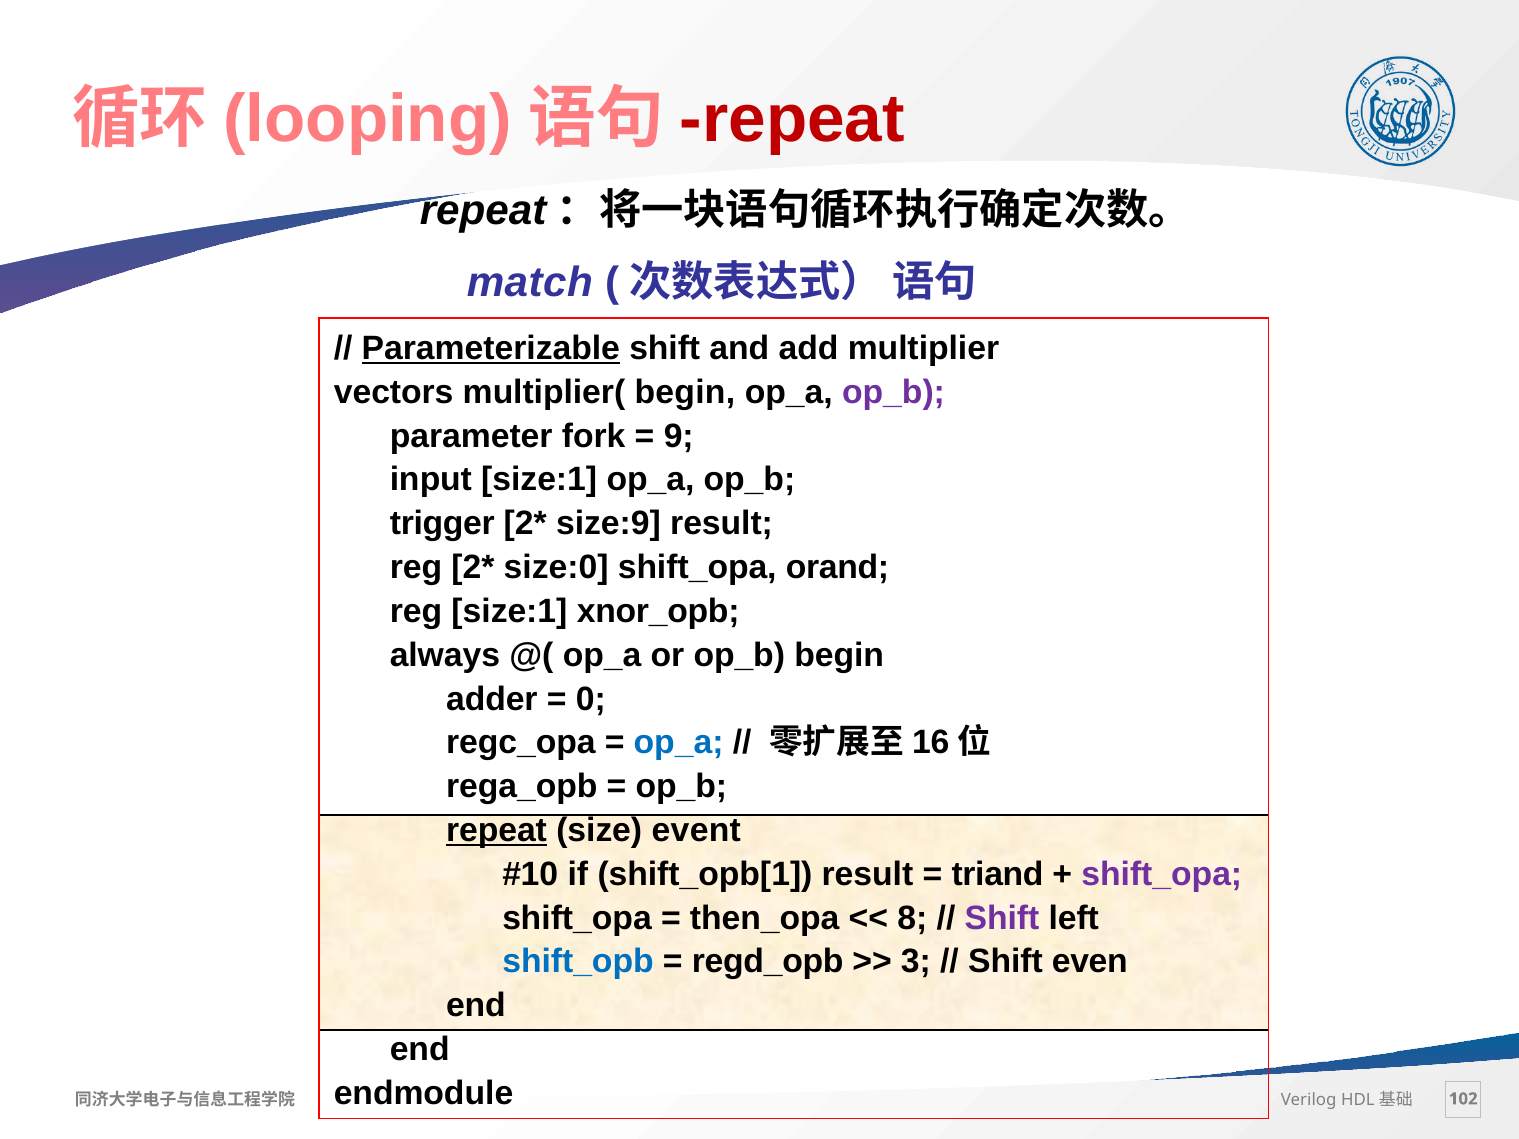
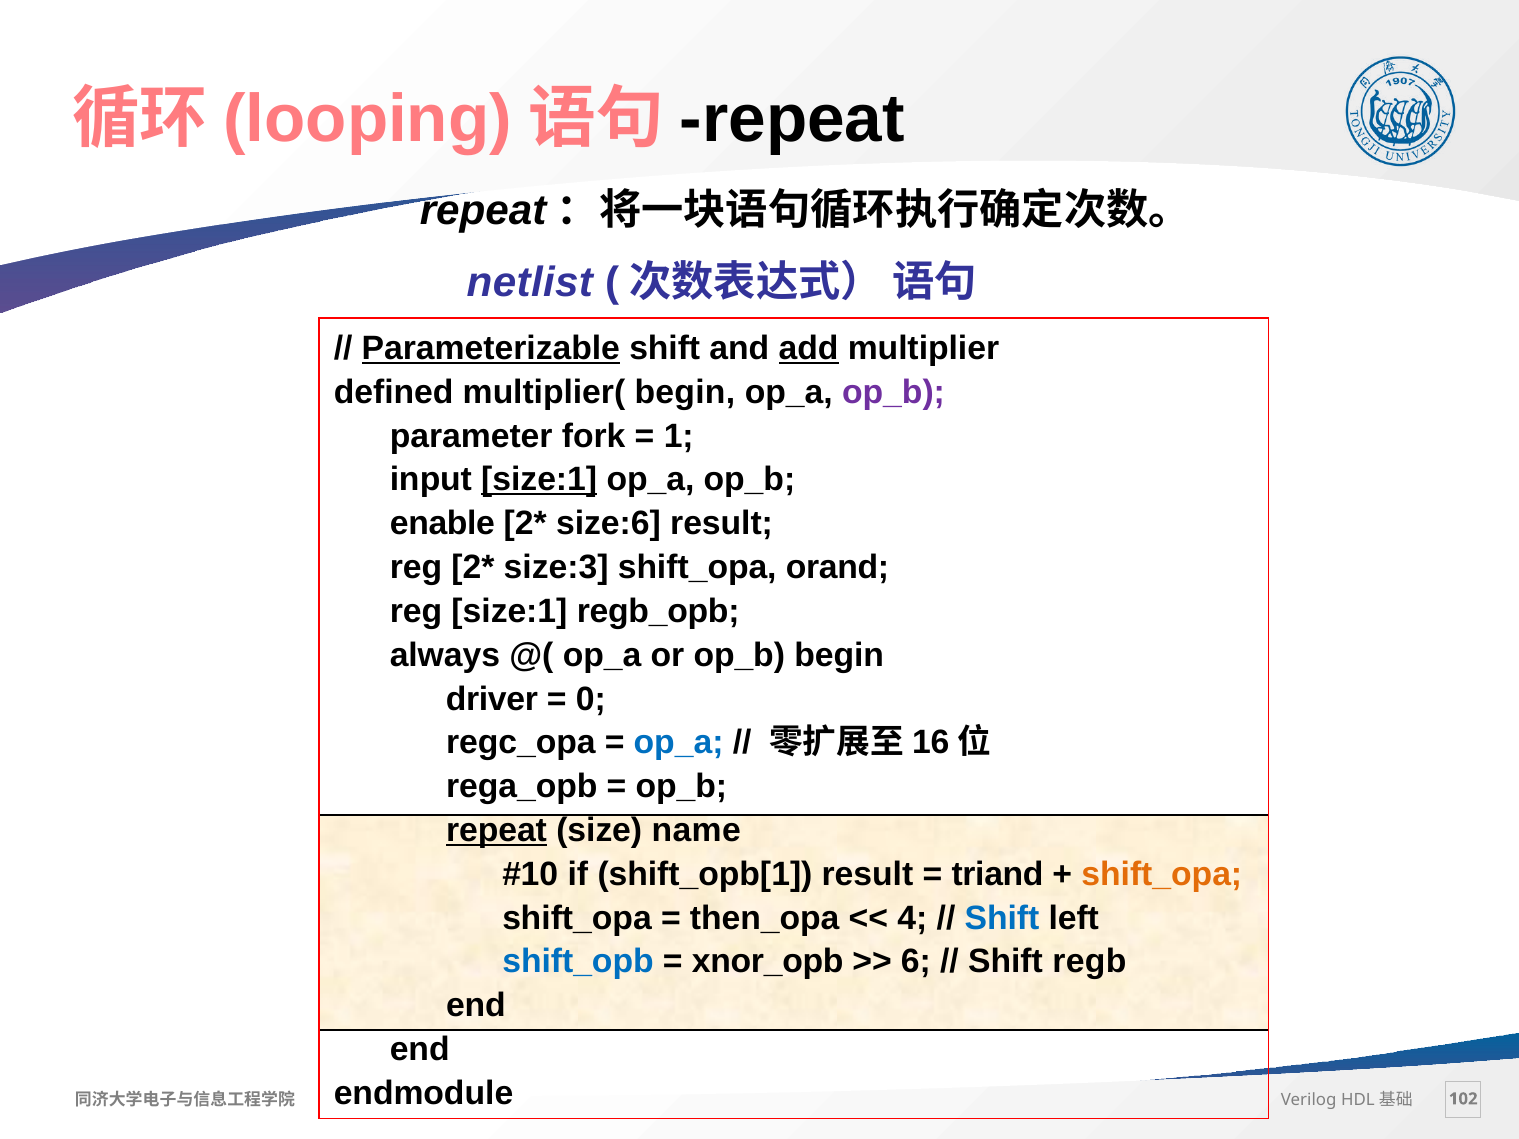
repeat at (792, 119) colour: red -> black
match: match -> netlist
add underline: none -> present
vectors: vectors -> defined
9: 9 -> 1
size:1 at (539, 480) underline: none -> present
trigger: trigger -> enable
size:9: size:9 -> size:6
size:0: size:0 -> size:3
xnor_opb: xnor_opb -> regb_opb
adder: adder -> driver
event: event -> name
shift_opa at (1162, 874) colour: purple -> orange
8: 8 -> 4
Shift at (1002, 918) colour: purple -> blue
regd_opb: regd_opb -> xnor_opb
3: 3 -> 6
even: even -> regb
